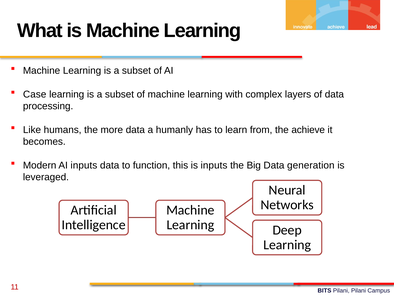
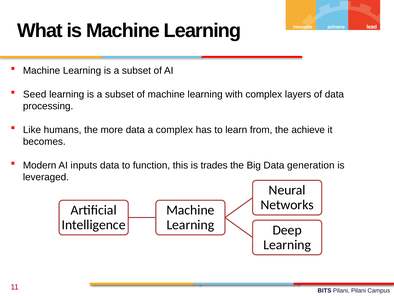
Case: Case -> Seed
a humanly: humanly -> complex
is inputs: inputs -> trades
